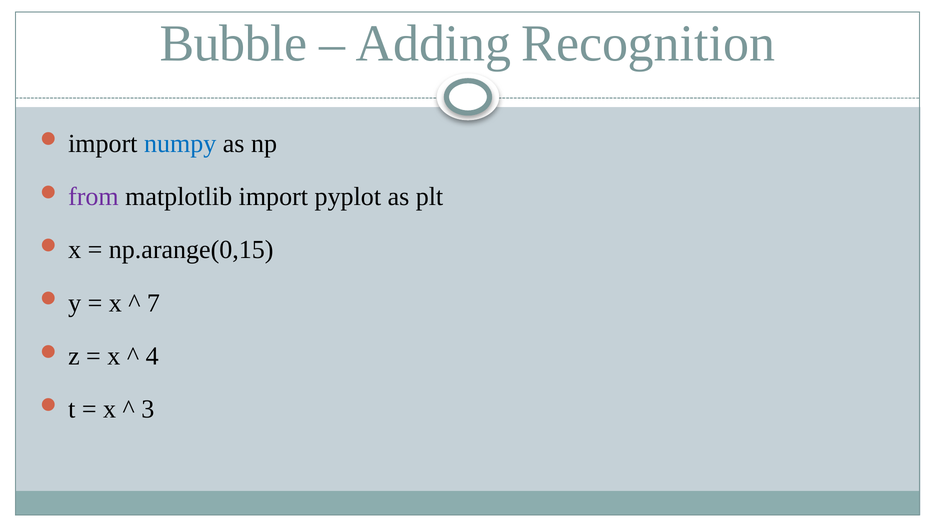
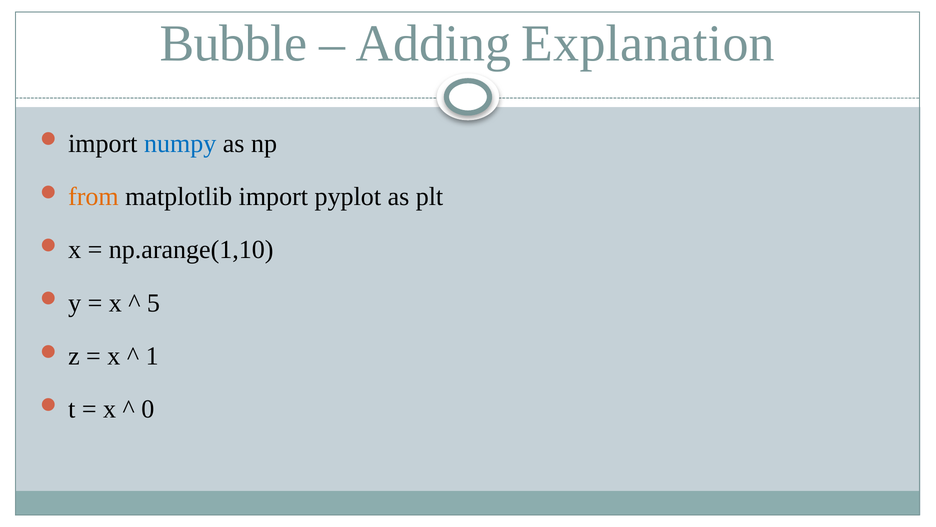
Recognition: Recognition -> Explanation
from colour: purple -> orange
np.arange(0,15: np.arange(0,15 -> np.arange(1,10
7: 7 -> 5
4: 4 -> 1
3: 3 -> 0
